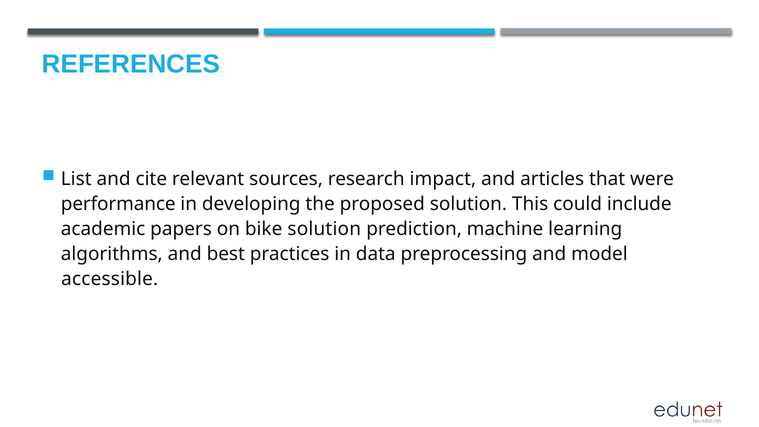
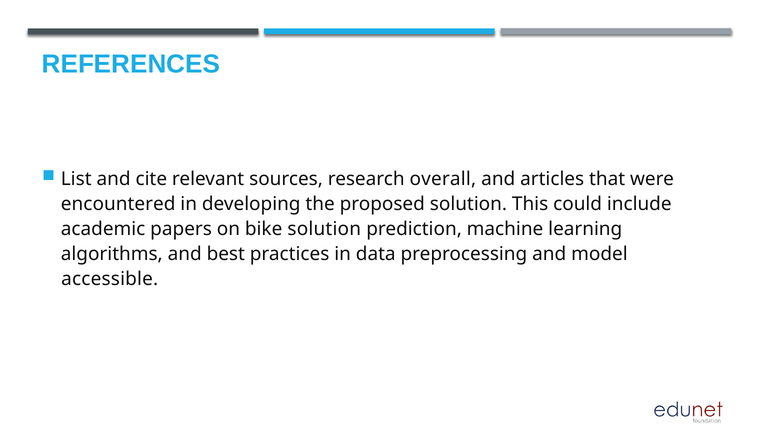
impact: impact -> overall
performance: performance -> encountered
